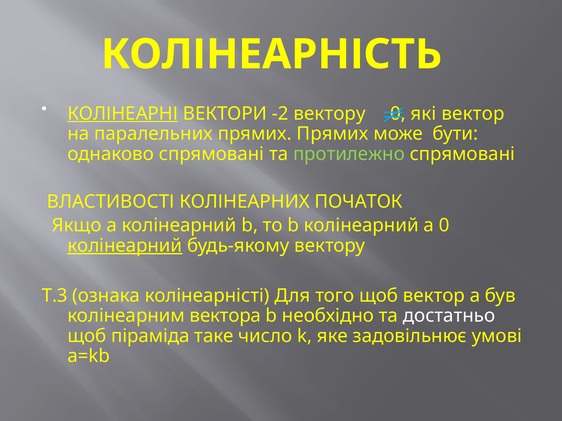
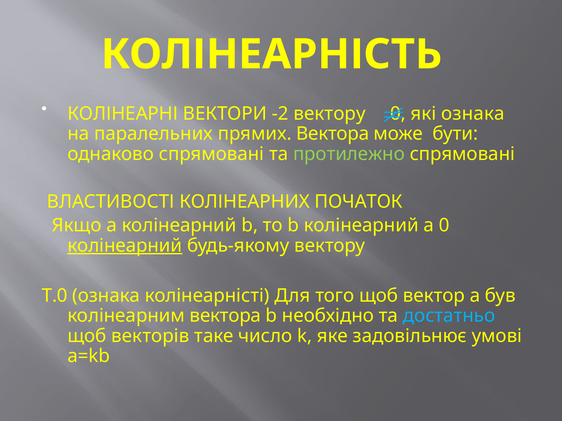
КОЛІНЕАРНІ underline: present -> none
які вектор: вектор -> ознака
прямих Прямих: Прямих -> Вектора
Т.3: Т.3 -> Т.0
достатньо colour: white -> light blue
піраміда: піраміда -> векторів
